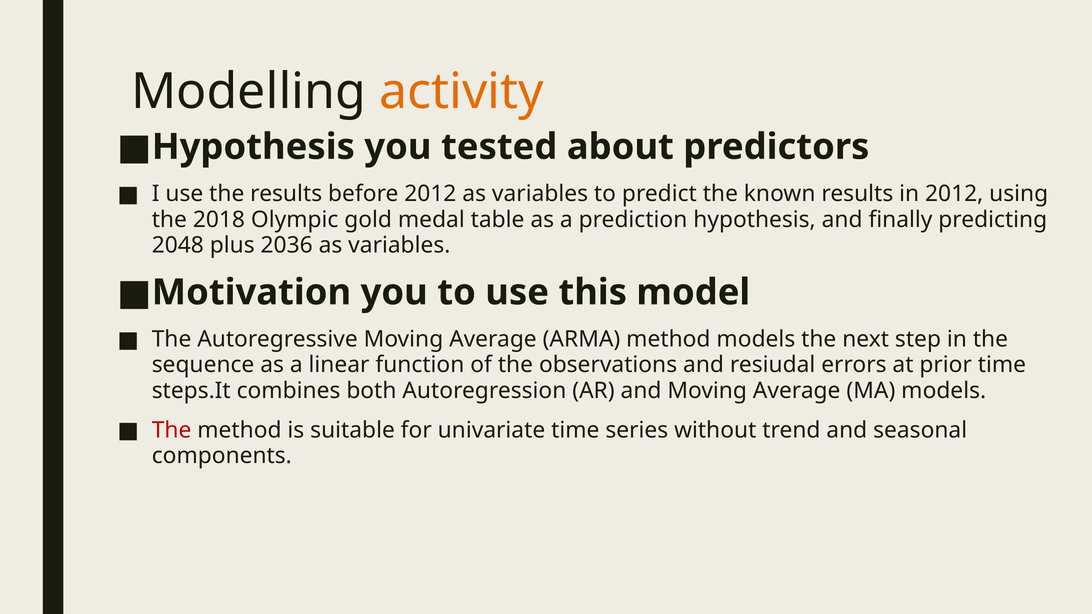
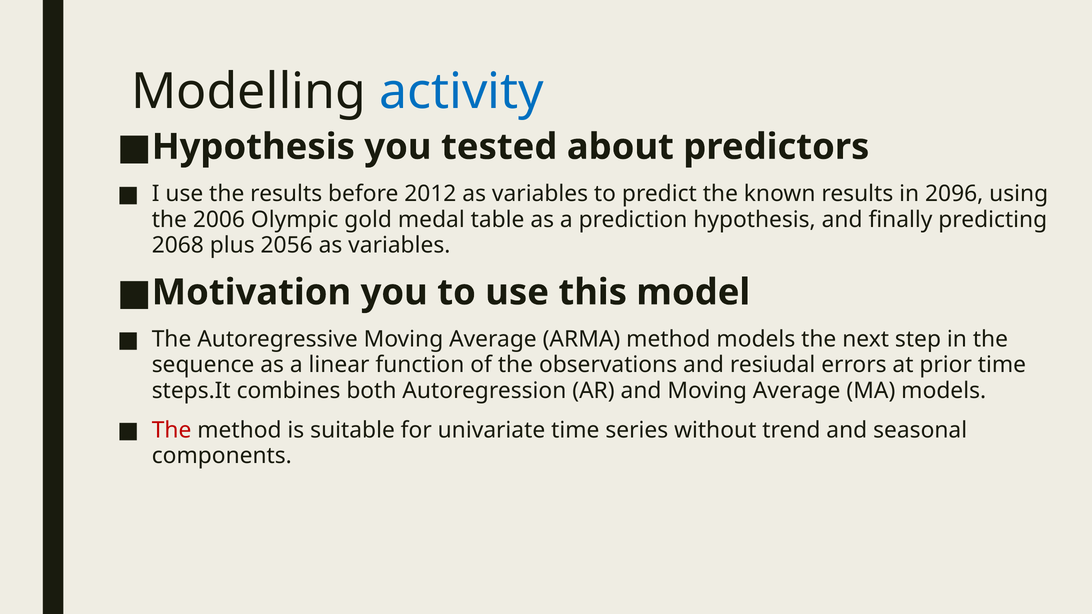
activity colour: orange -> blue
in 2012: 2012 -> 2096
2018: 2018 -> 2006
2048: 2048 -> 2068
2036: 2036 -> 2056
